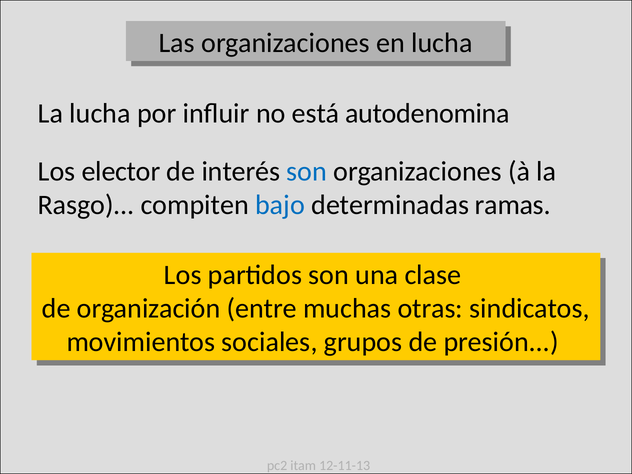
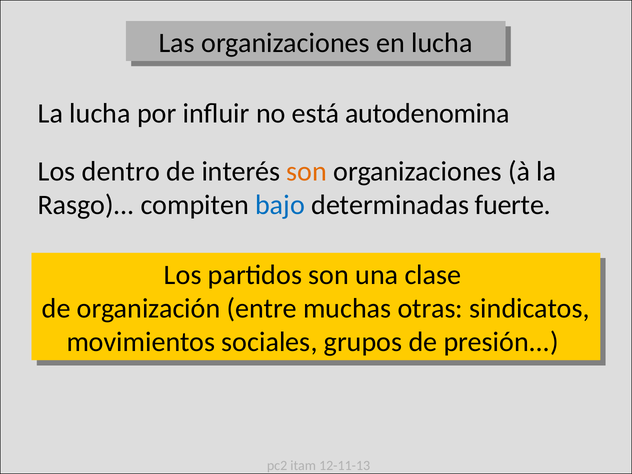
elector: elector -> dentro
son at (307, 171) colour: blue -> orange
ramas: ramas -> fuerte
